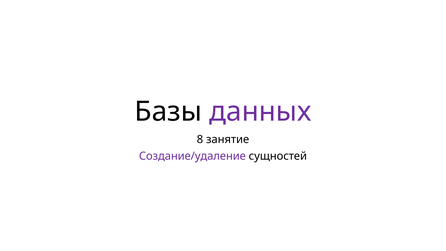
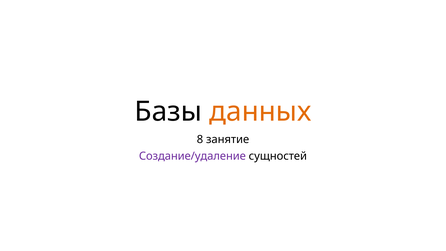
данных colour: purple -> orange
